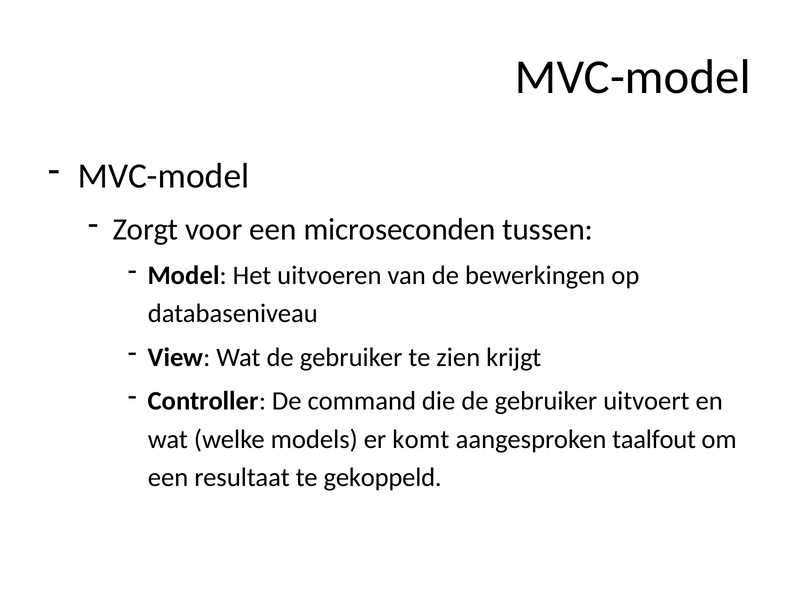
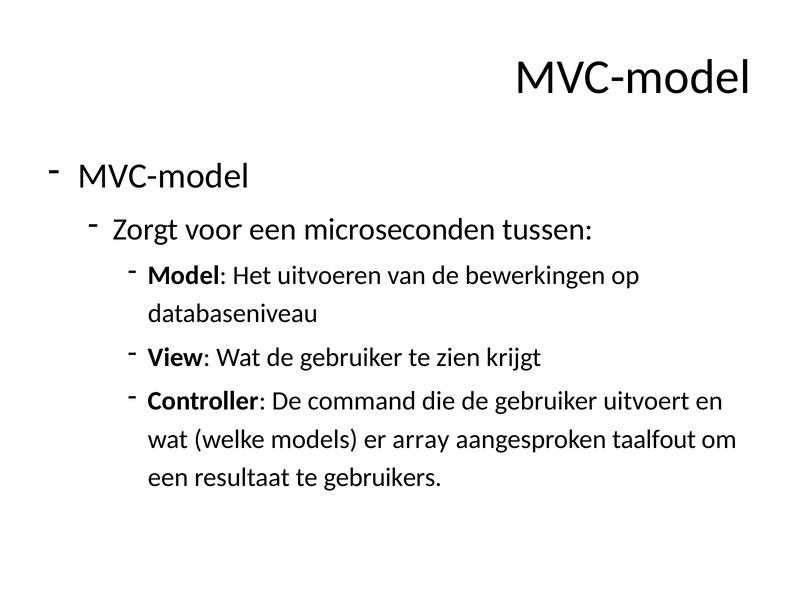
komt: komt -> array
gekoppeld: gekoppeld -> gebruikers
